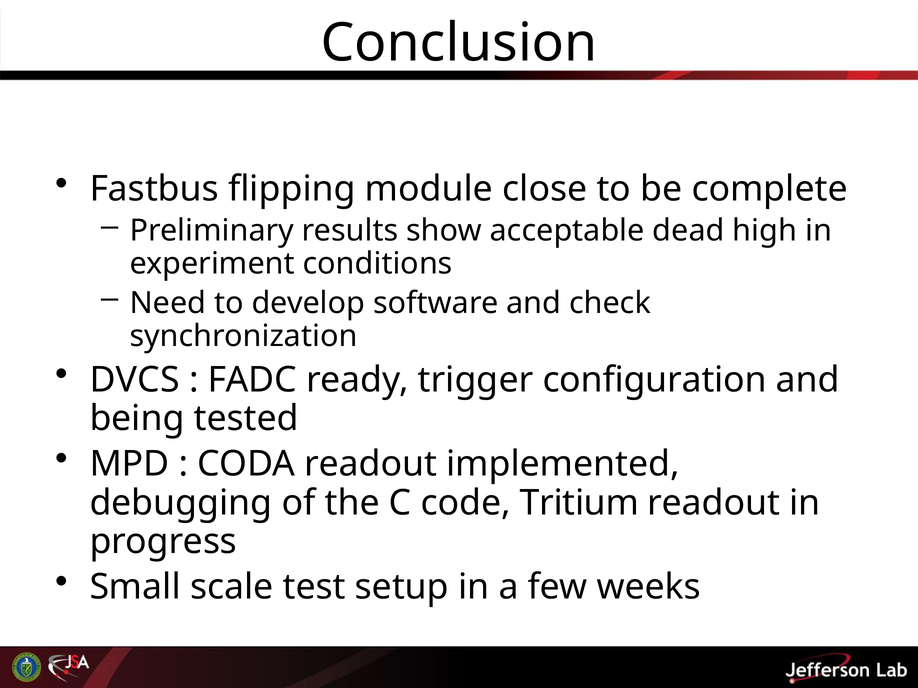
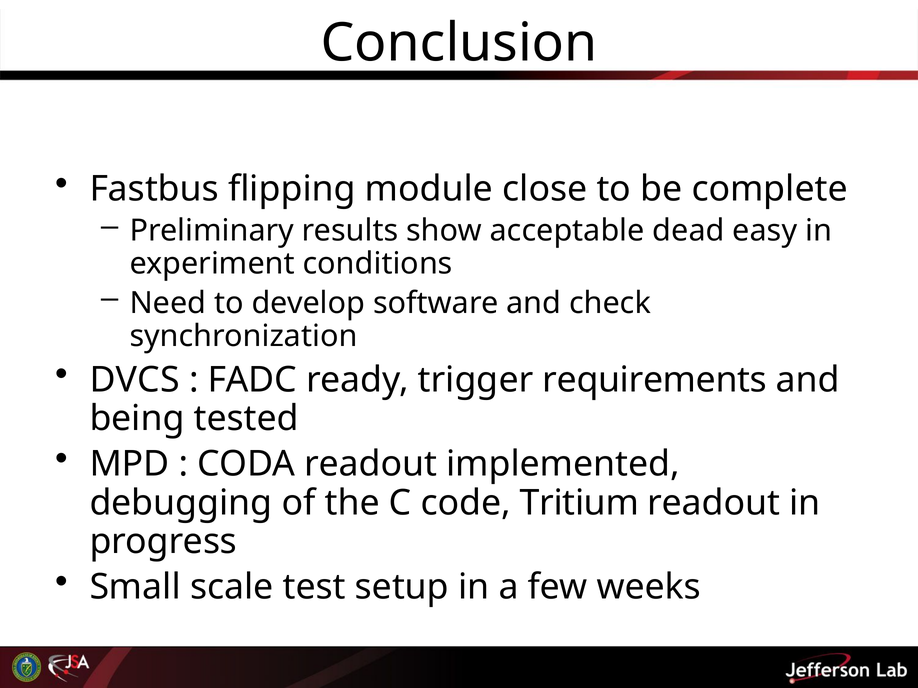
high: high -> easy
configuration: configuration -> requirements
